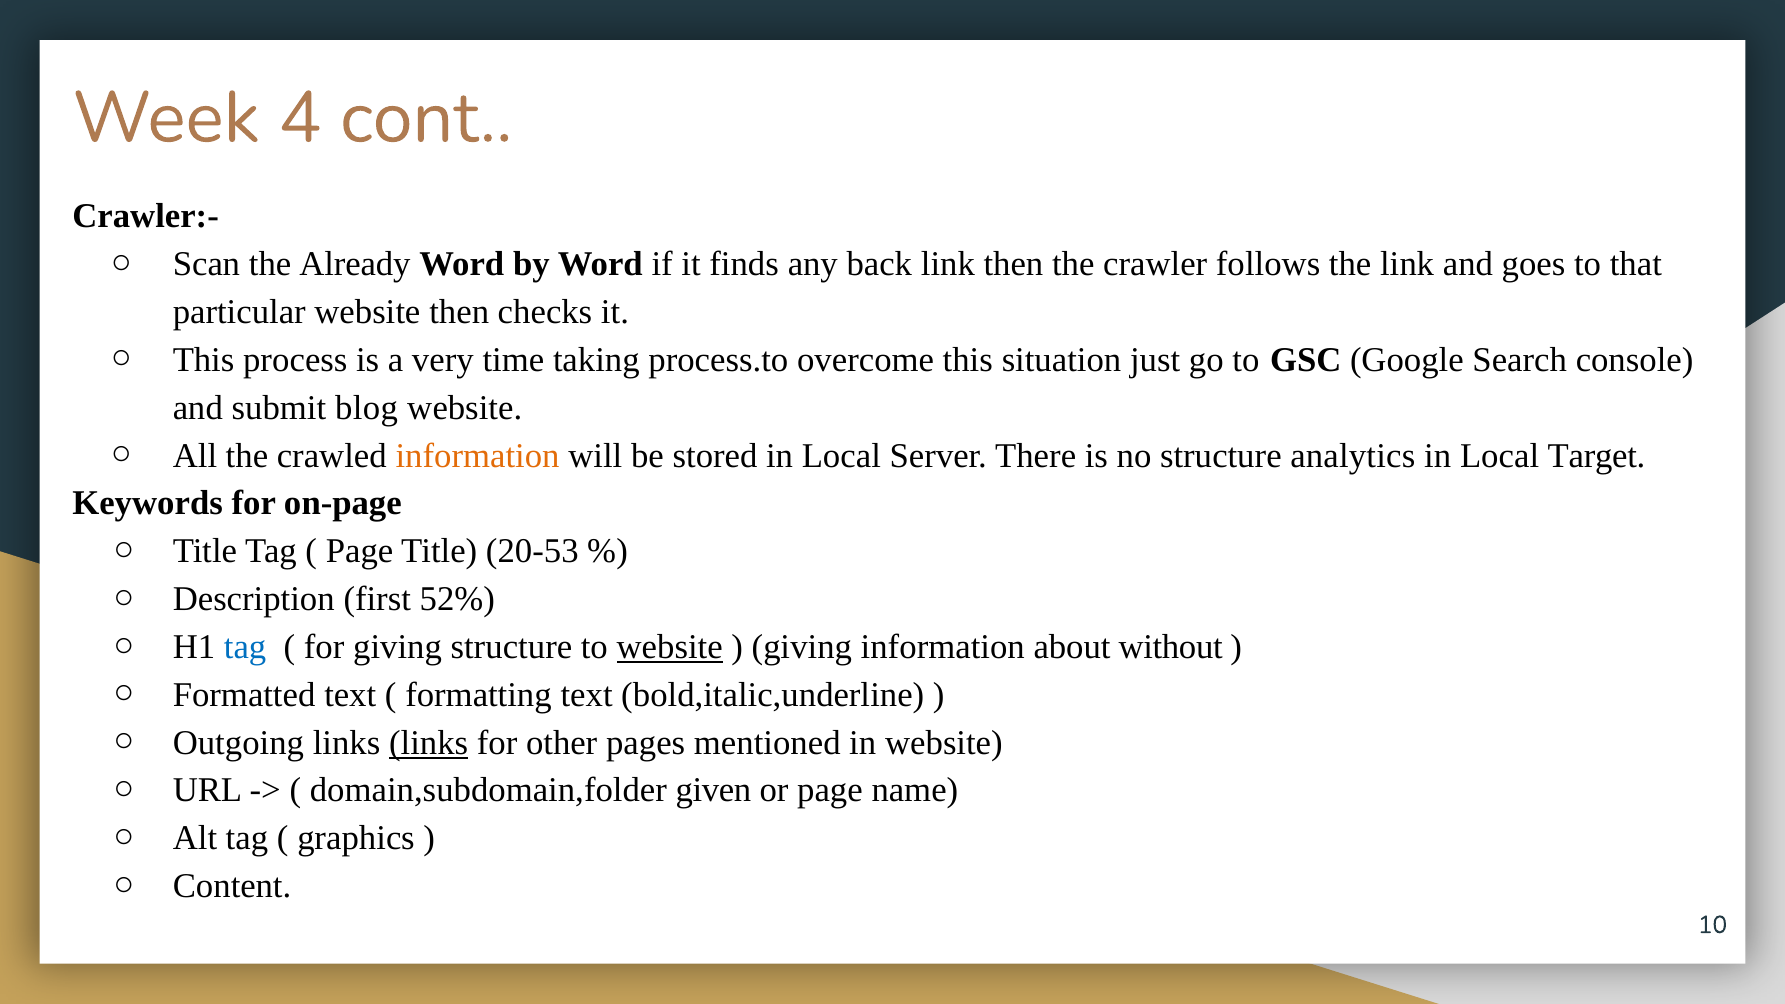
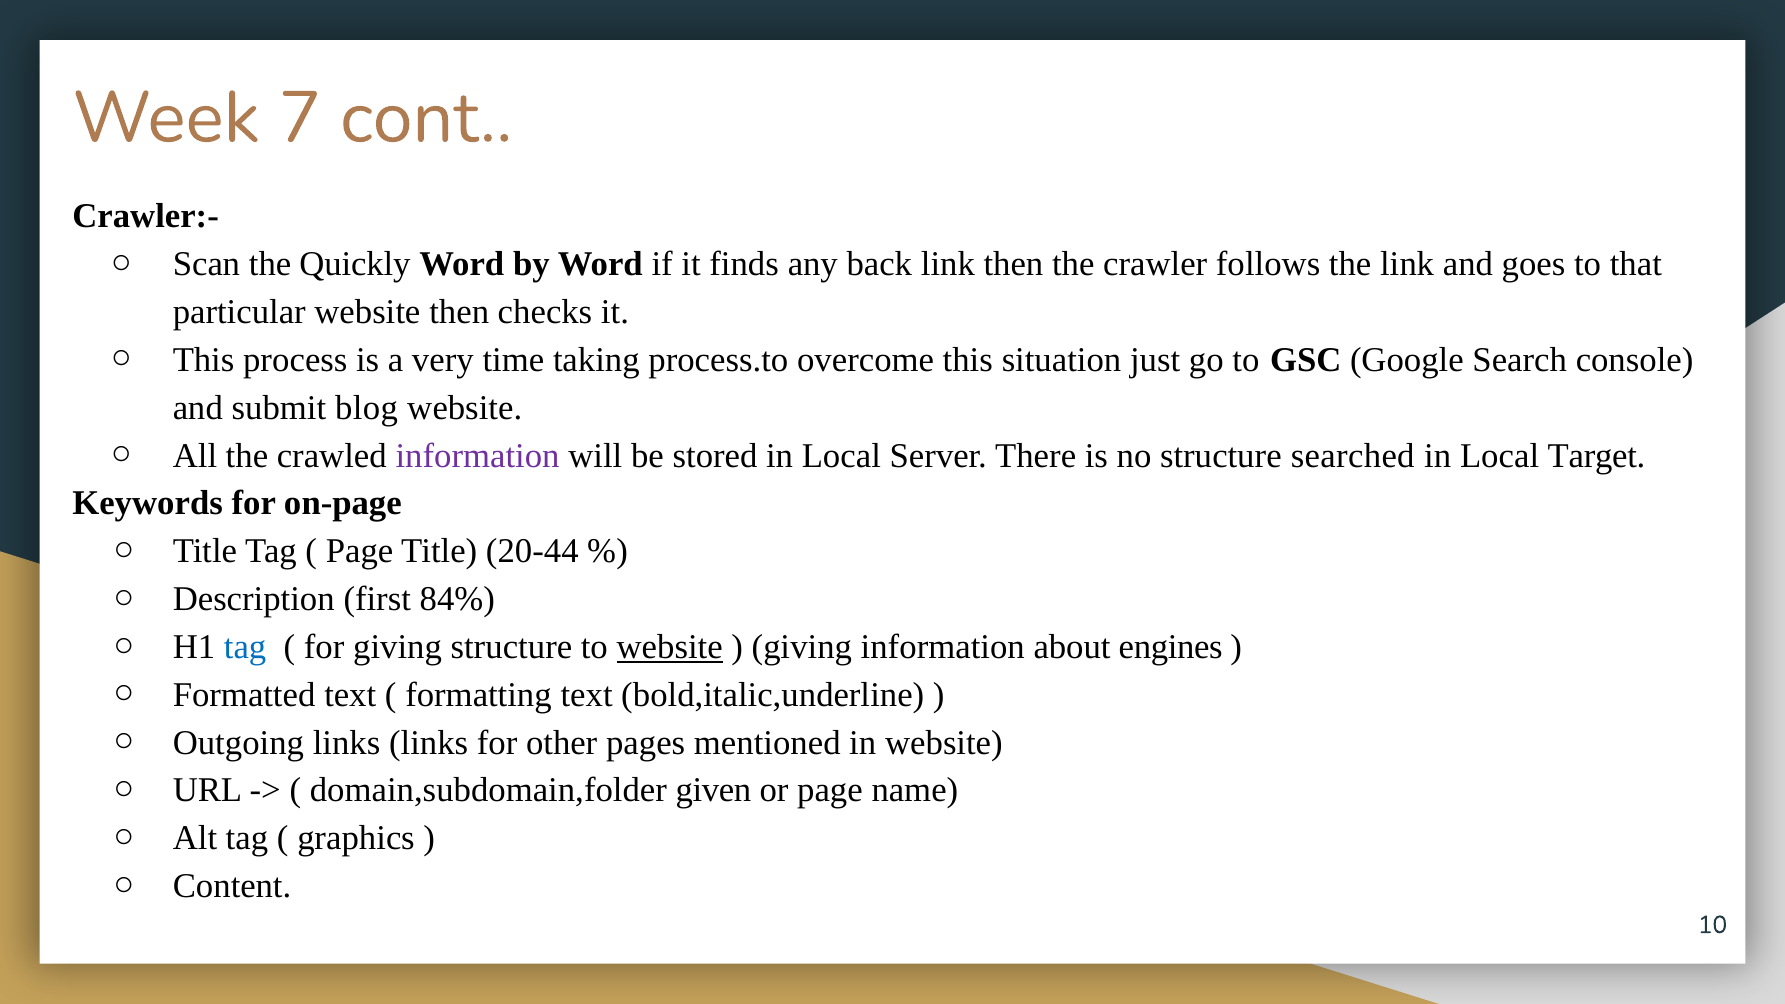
4: 4 -> 7
Already: Already -> Quickly
information at (478, 456) colour: orange -> purple
analytics: analytics -> searched
20-53: 20-53 -> 20-44
52%: 52% -> 84%
without: without -> engines
links at (429, 743) underline: present -> none
